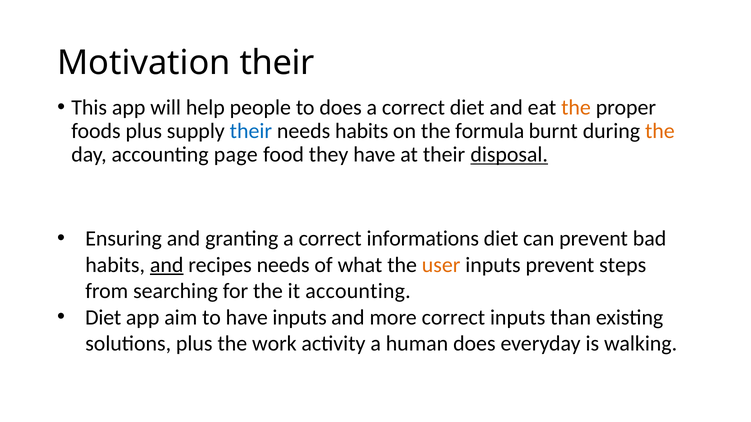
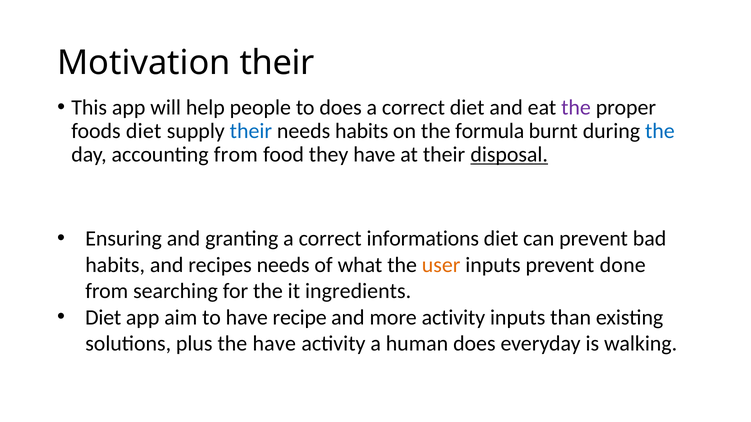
the at (576, 107) colour: orange -> purple
foods plus: plus -> diet
the at (660, 131) colour: orange -> blue
accounting page: page -> from
and at (167, 265) underline: present -> none
steps: steps -> done
it accounting: accounting -> ingredients
have inputs: inputs -> recipe
more correct: correct -> activity
the work: work -> have
